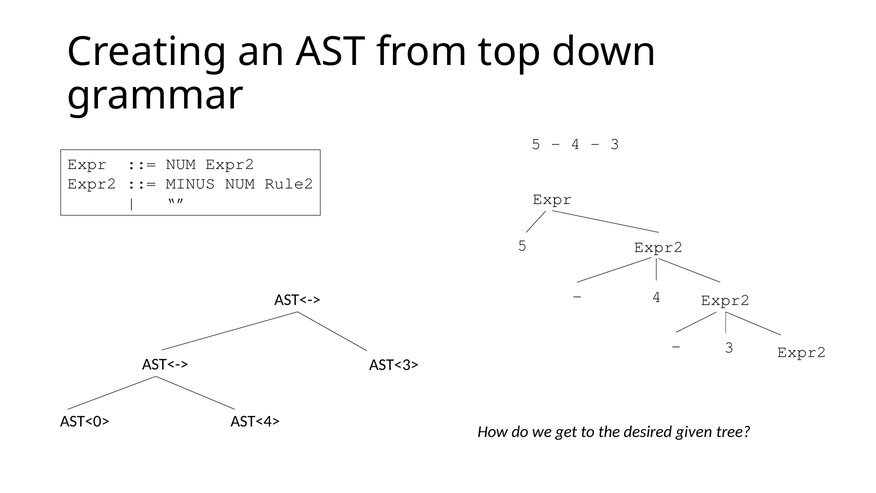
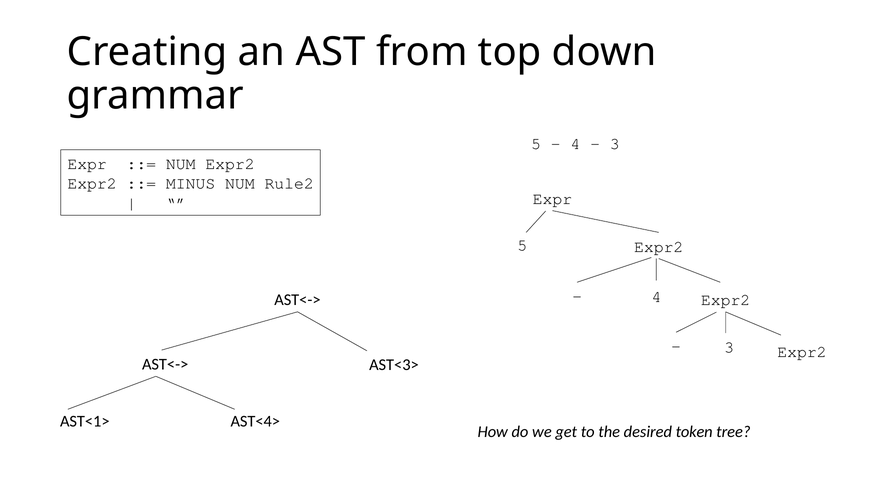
AST<0>: AST<0> -> AST<1>
given: given -> token
